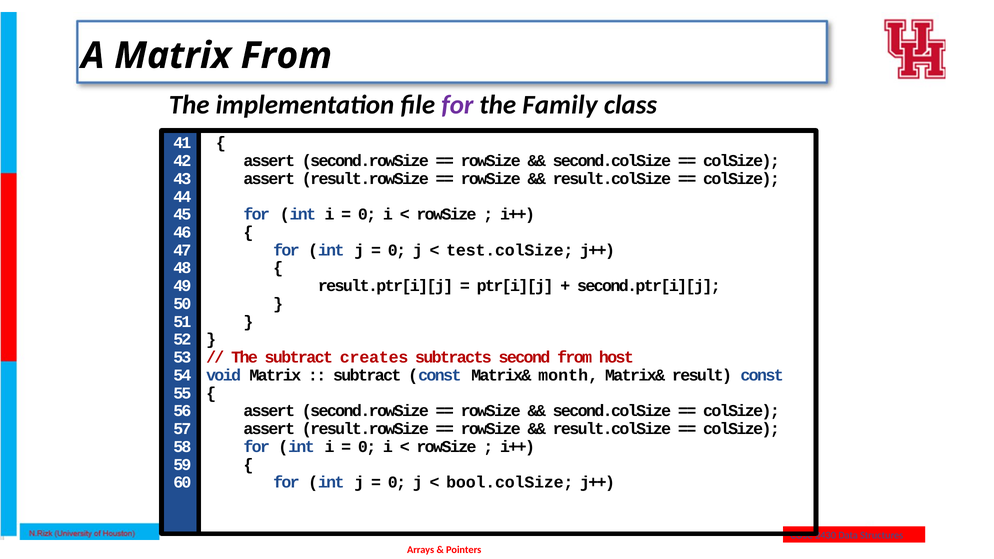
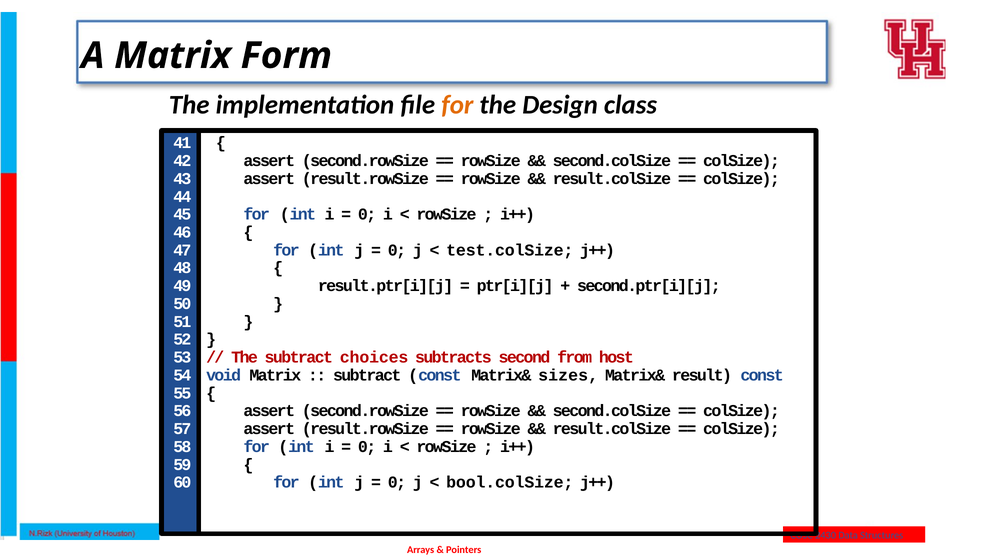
Matrix From: From -> Form
for at (457, 105) colour: purple -> orange
Family: Family -> Design
creates: creates -> choices
month: month -> sizes
